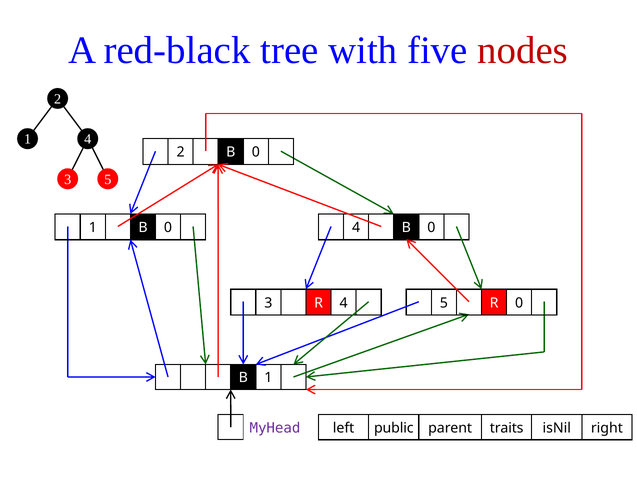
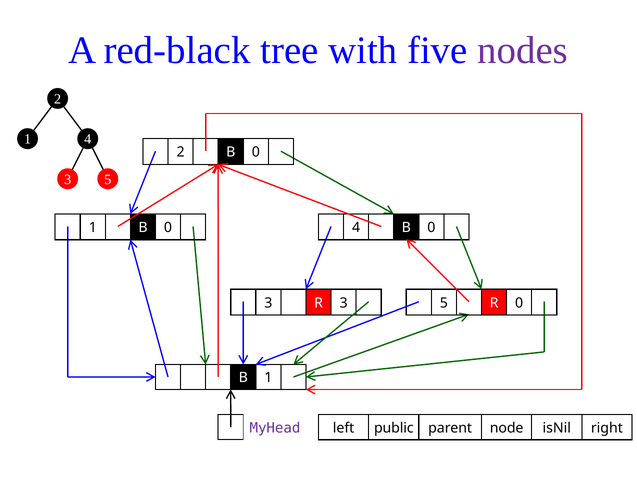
nodes colour: red -> purple
R 4: 4 -> 3
traits: traits -> node
